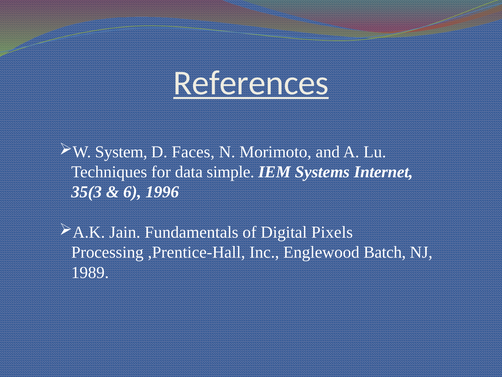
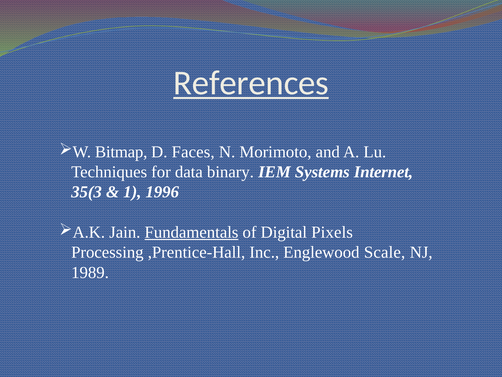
System: System -> Bitmap
simple: simple -> binary
6: 6 -> 1
Fundamentals underline: none -> present
Batch: Batch -> Scale
